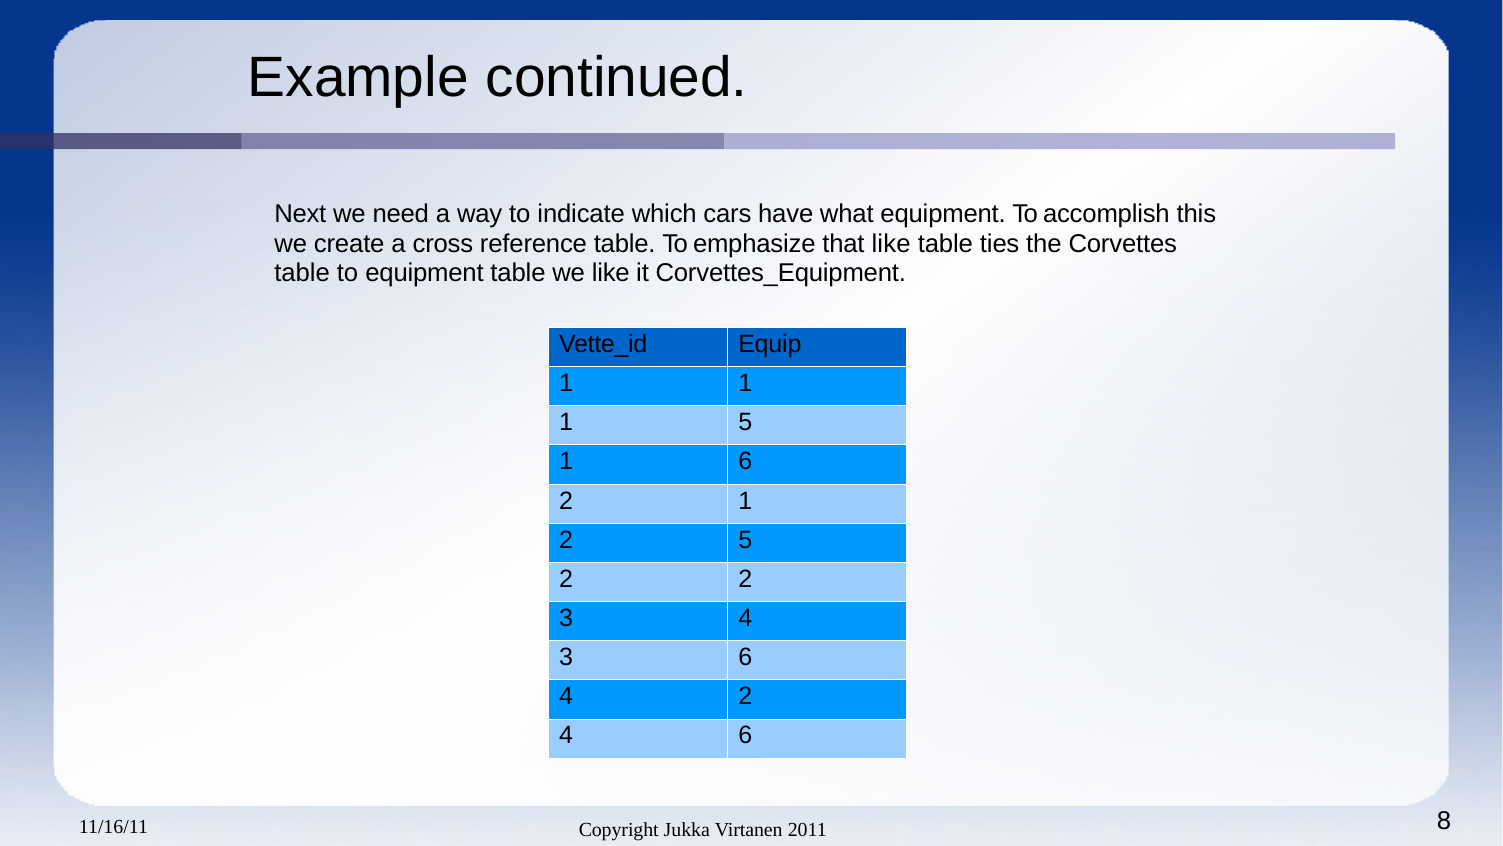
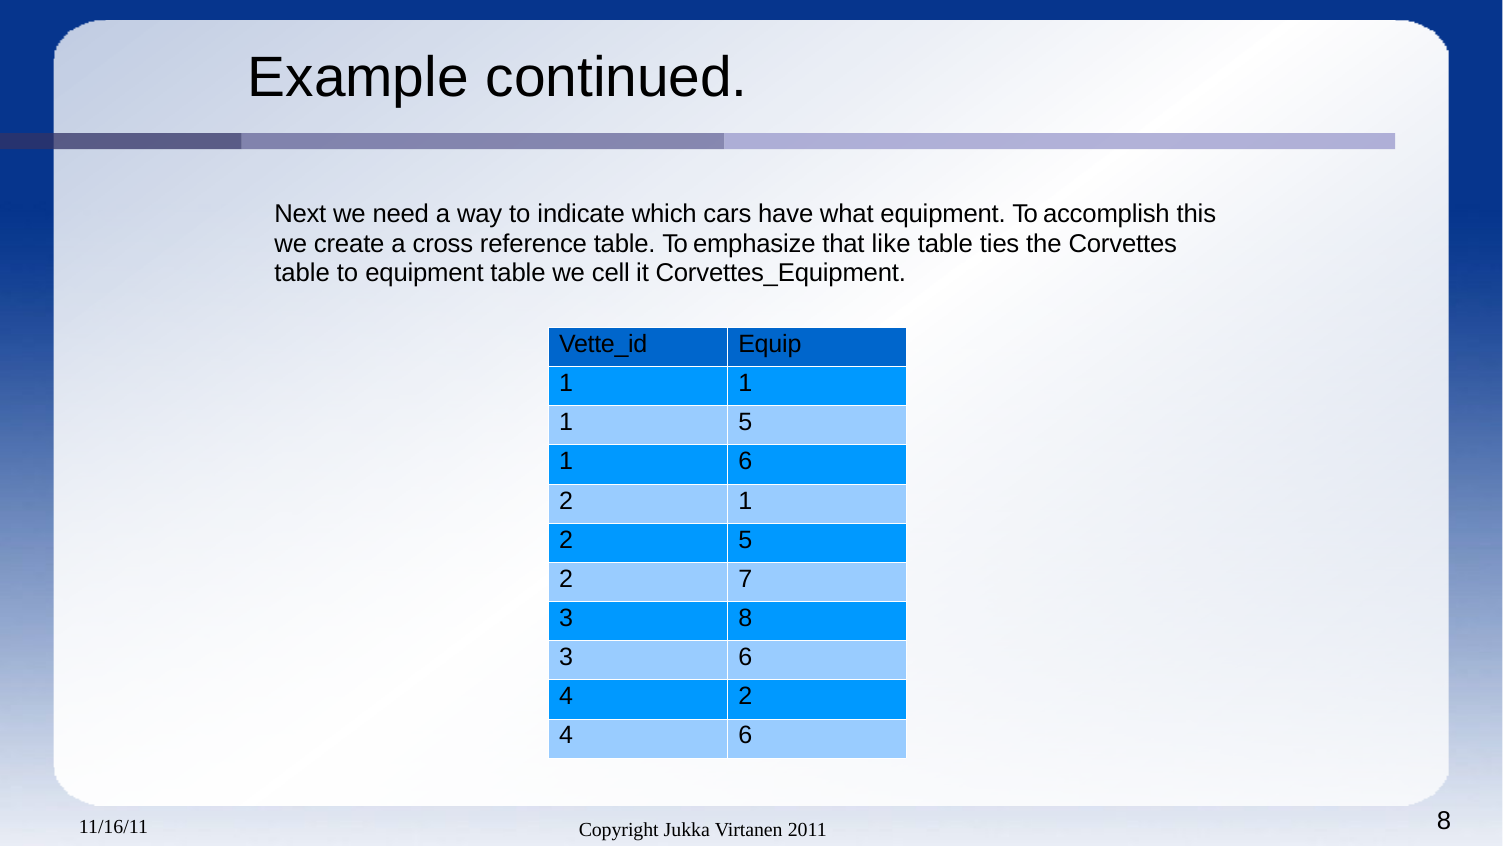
we like: like -> cell
2 2: 2 -> 7
3 4: 4 -> 8
